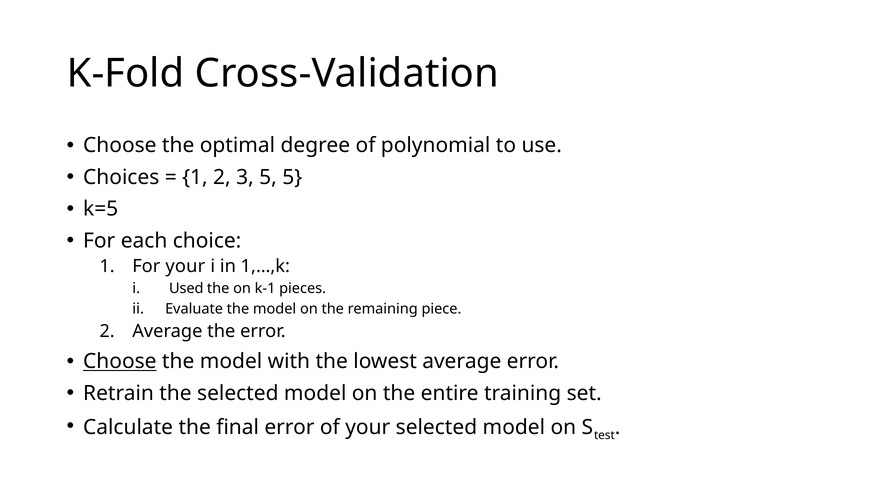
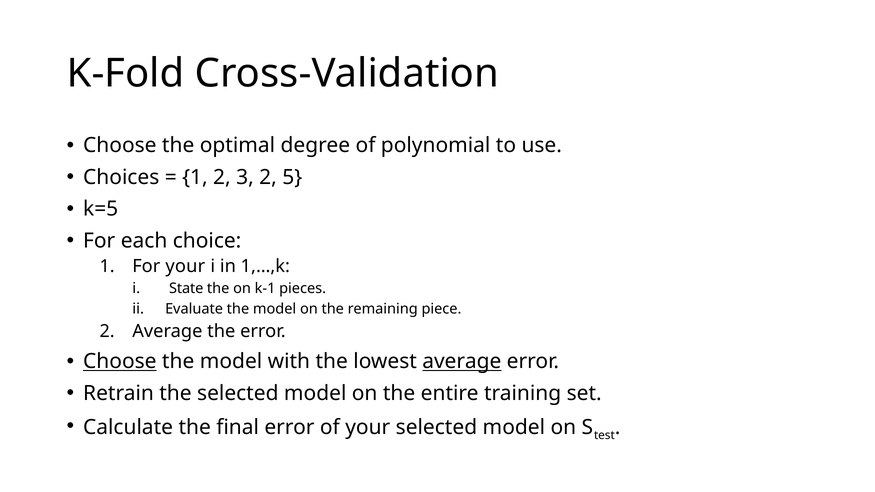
3 5: 5 -> 2
Used: Used -> State
average at (462, 362) underline: none -> present
